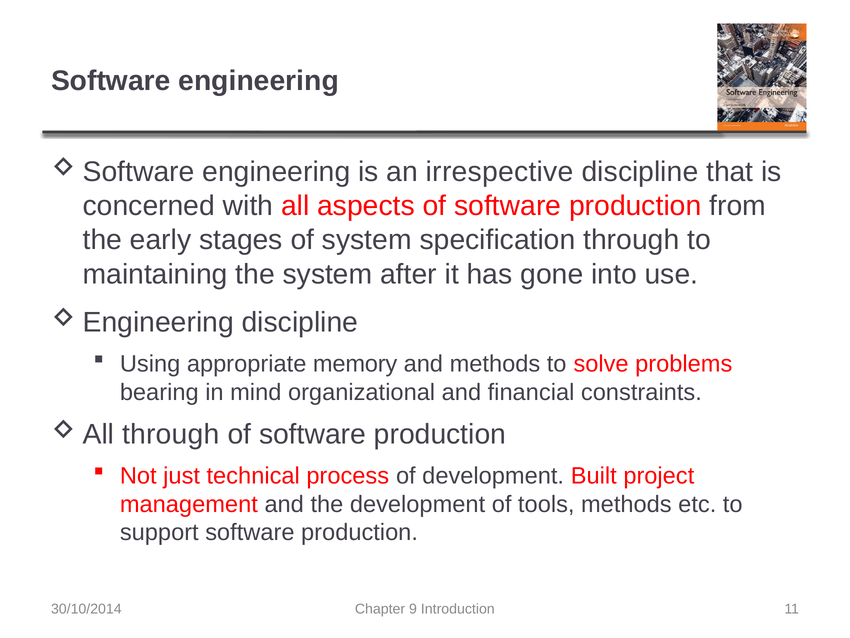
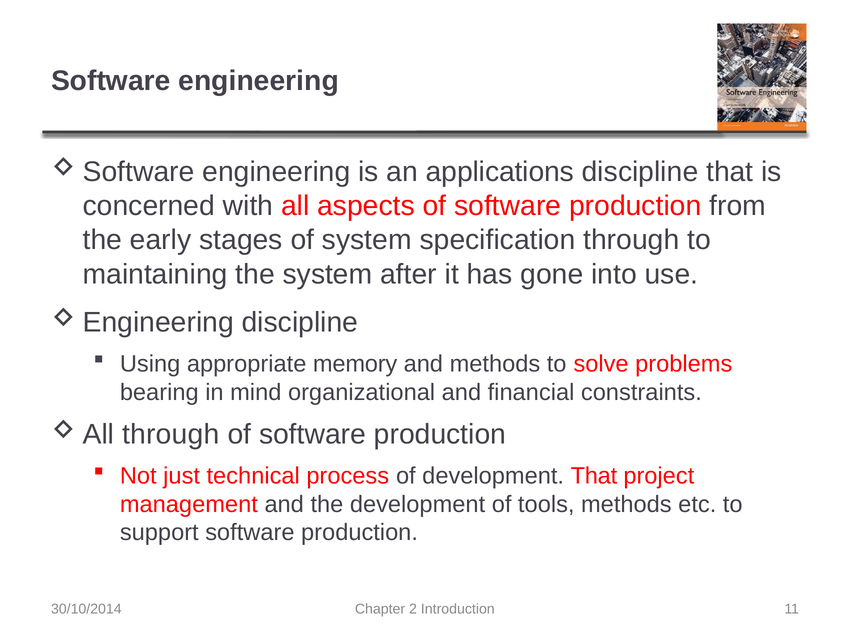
irrespective: irrespective -> applications
development Built: Built -> That
9: 9 -> 2
